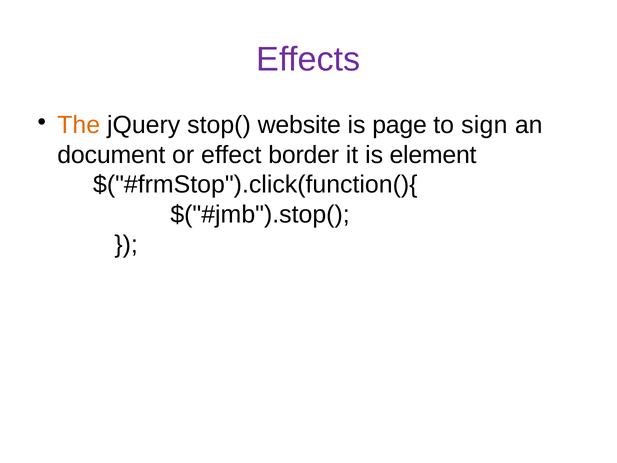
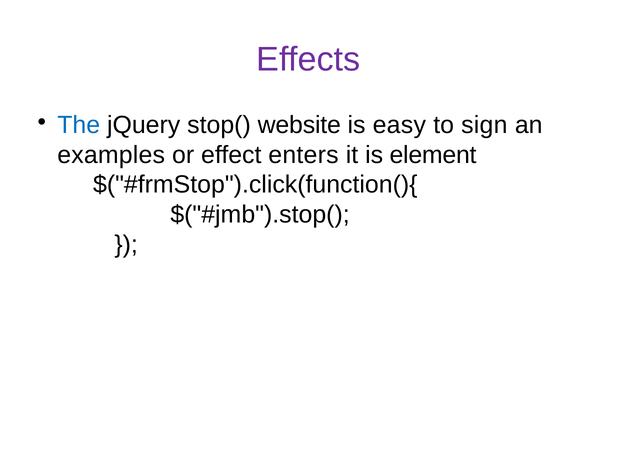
The colour: orange -> blue
page: page -> easy
document: document -> examples
border: border -> enters
